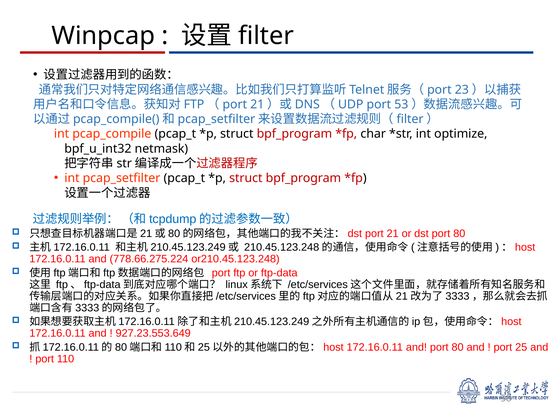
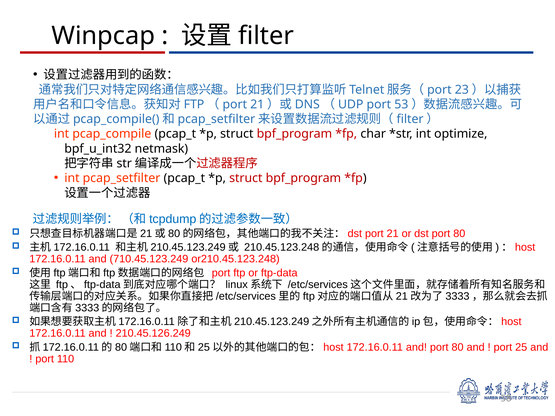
778.66.275.224: 778.66.275.224 -> 710.45.123.249
927.23.553.649: 927.23.553.649 -> 210.45.126.249
